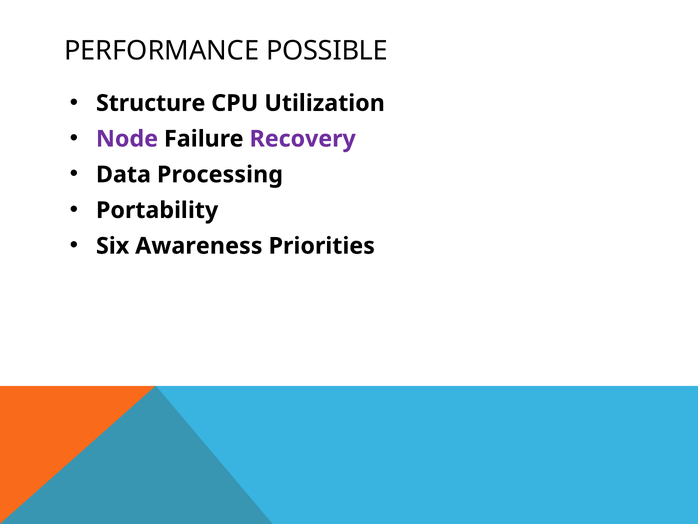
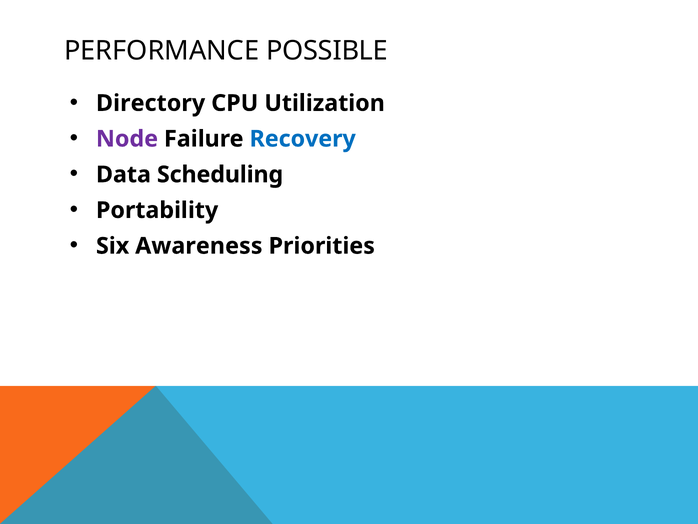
Structure: Structure -> Directory
Recovery colour: purple -> blue
Processing: Processing -> Scheduling
